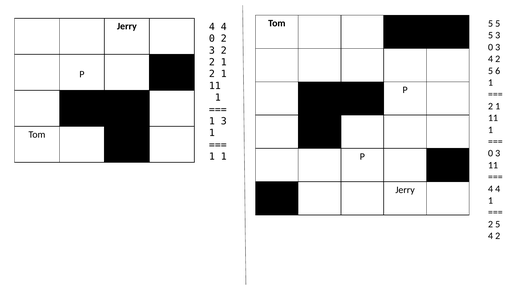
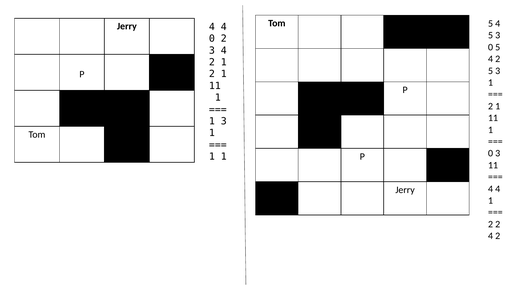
5 at (498, 24): 5 -> 4
3 at (498, 47): 3 -> 5
3 2: 2 -> 4
6 at (498, 71): 6 -> 3
5 at (498, 224): 5 -> 2
